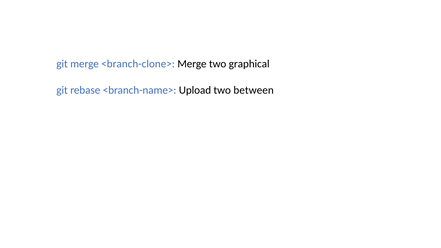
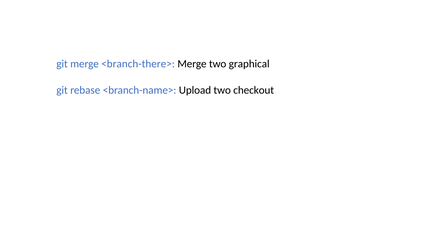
<branch-clone>: <branch-clone> -> <branch-there>
between: between -> checkout
